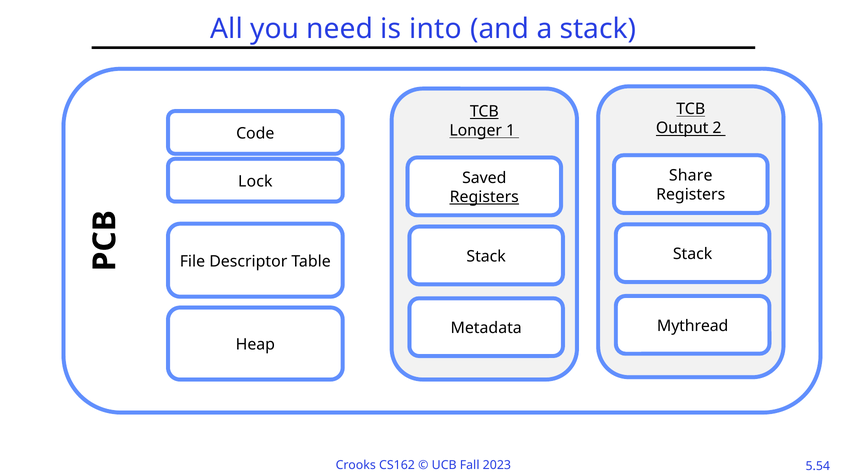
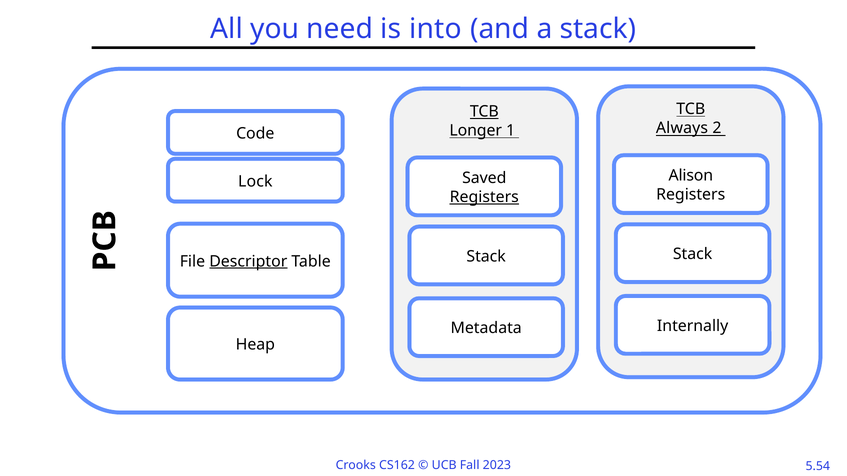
Output: Output -> Always
Share: Share -> Alison
Descriptor underline: none -> present
Mythread: Mythread -> Internally
